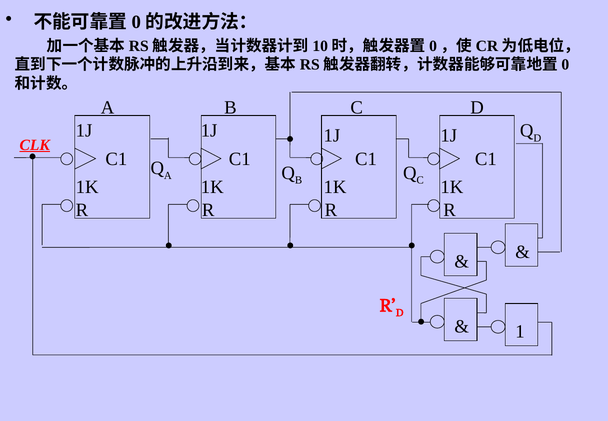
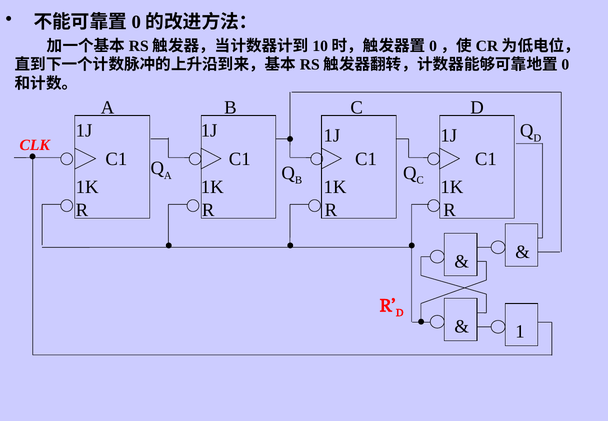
CLK underline: present -> none
